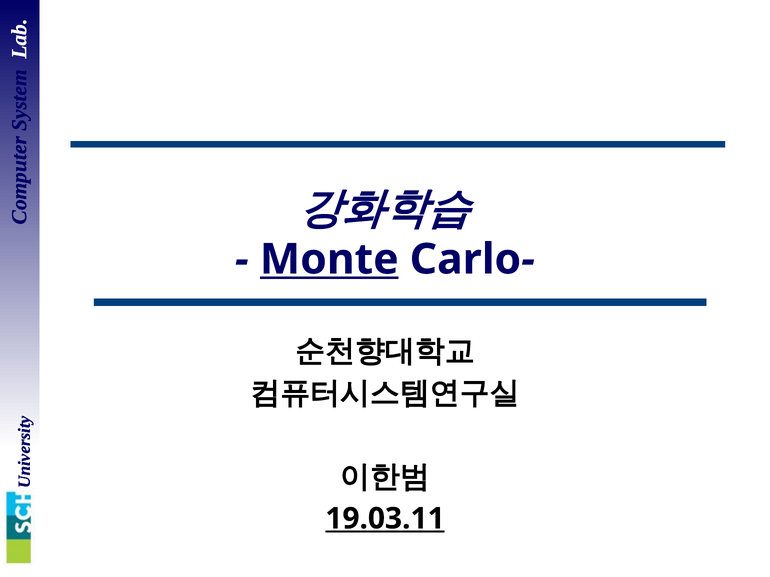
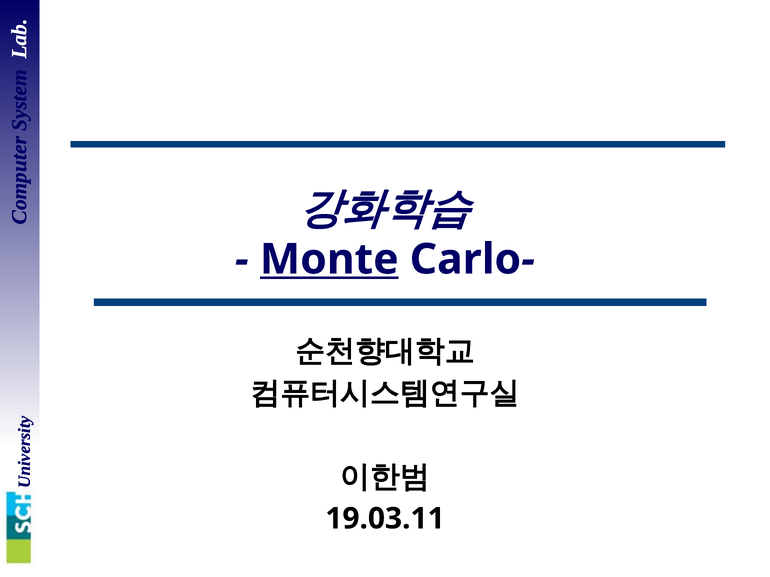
19.03.11 underline: present -> none
